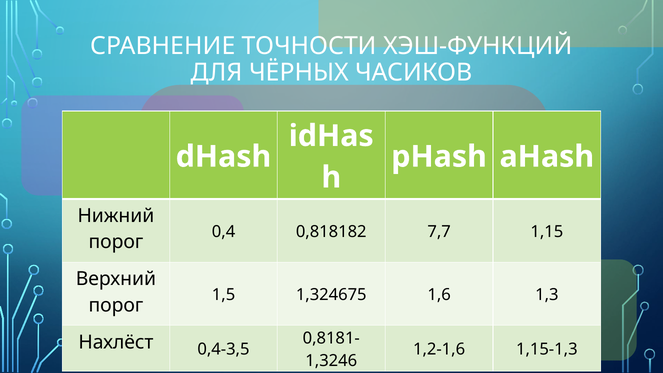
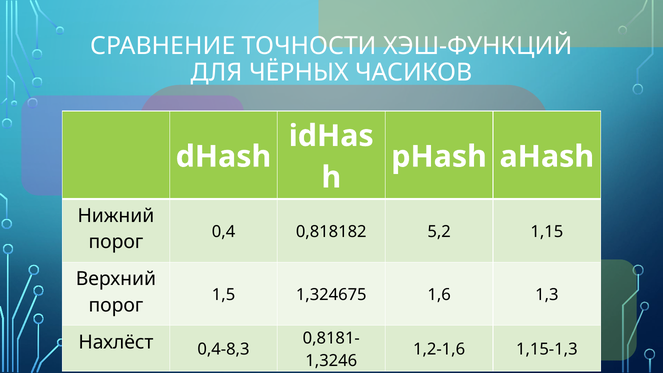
7,7: 7,7 -> 5,2
0,4-3,5: 0,4-3,5 -> 0,4-8,3
